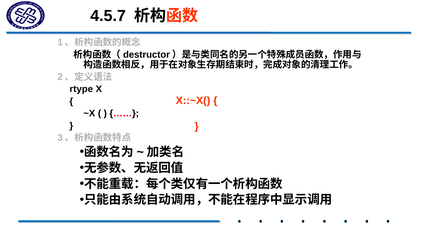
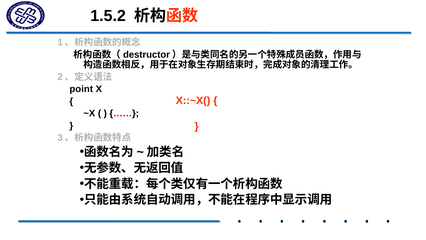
4.5.7: 4.5.7 -> 1.5.2
rtype: rtype -> point
